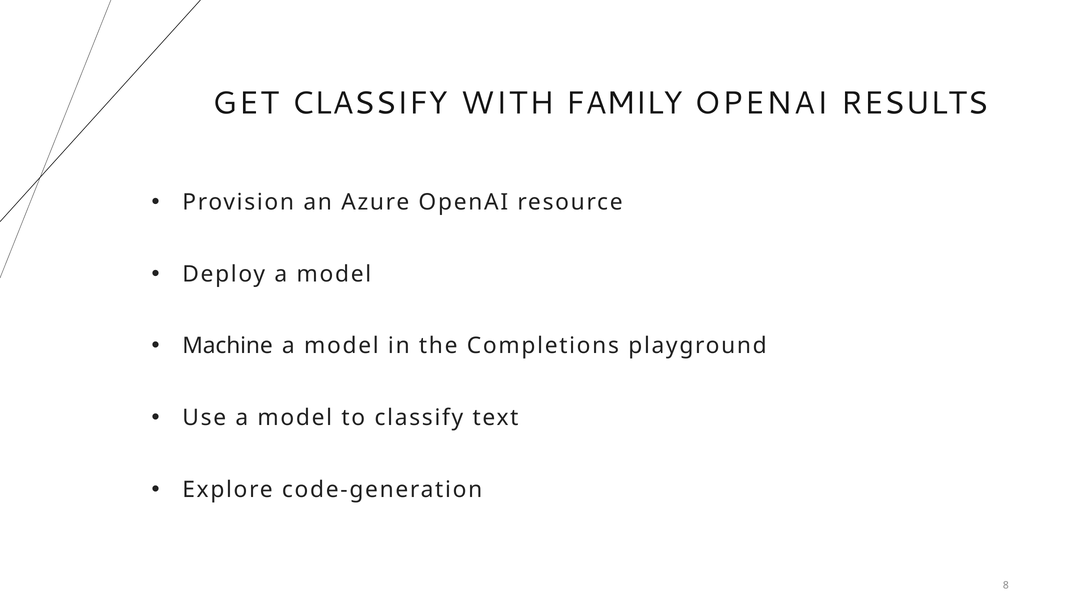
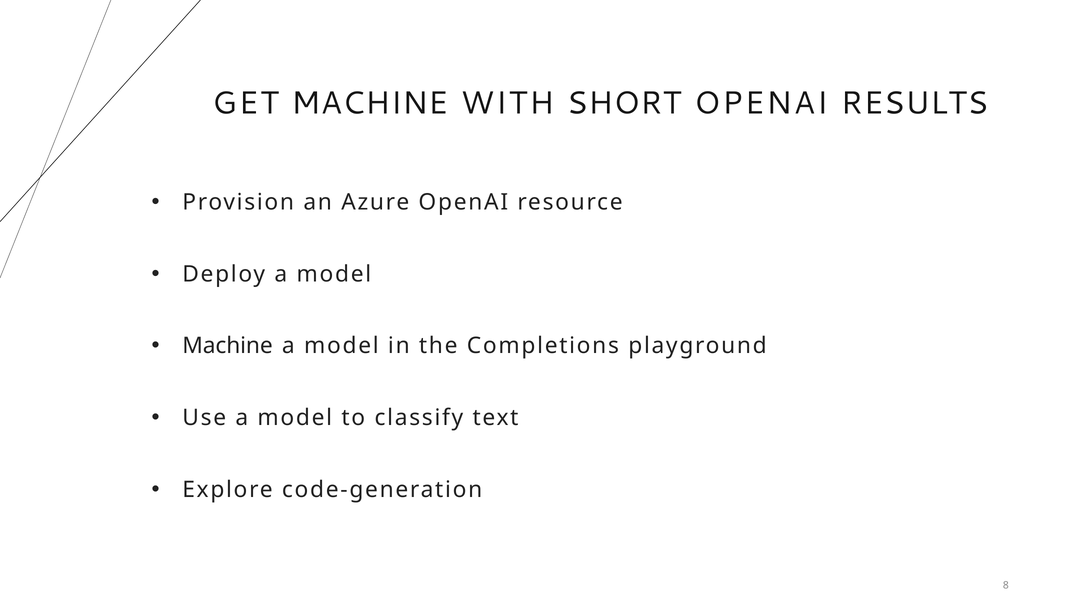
GET CLASSIFY: CLASSIFY -> MACHINE
FAMILY: FAMILY -> SHORT
